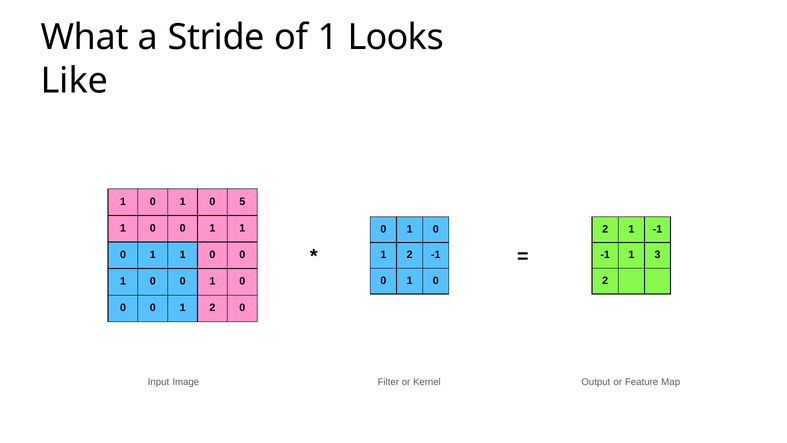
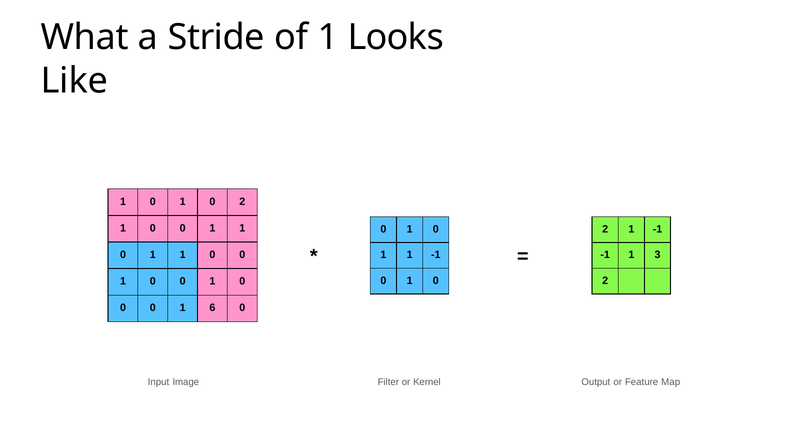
5 at (242, 201): 5 -> 2
2 at (410, 255): 2 -> 1
0 0 1 2: 2 -> 6
